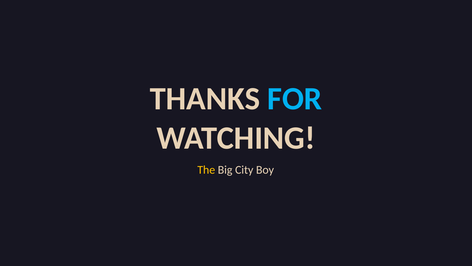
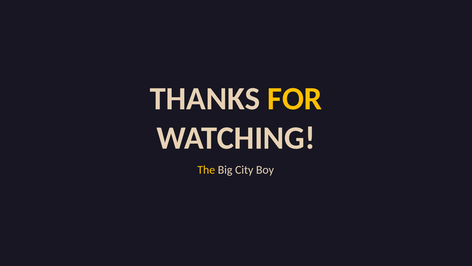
FOR colour: light blue -> yellow
